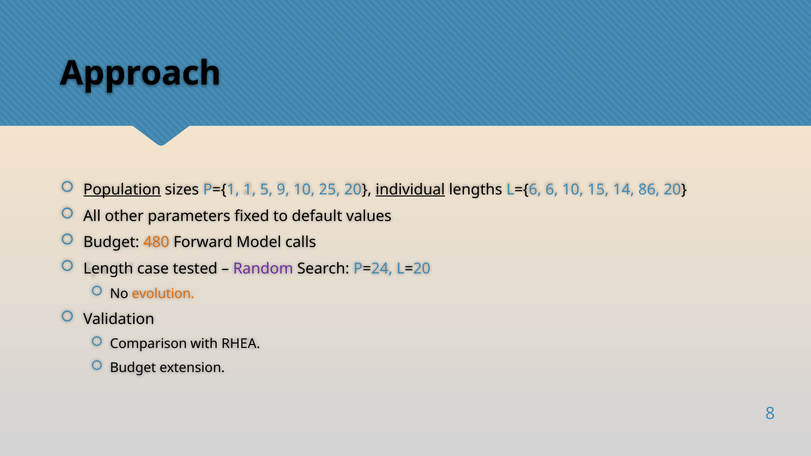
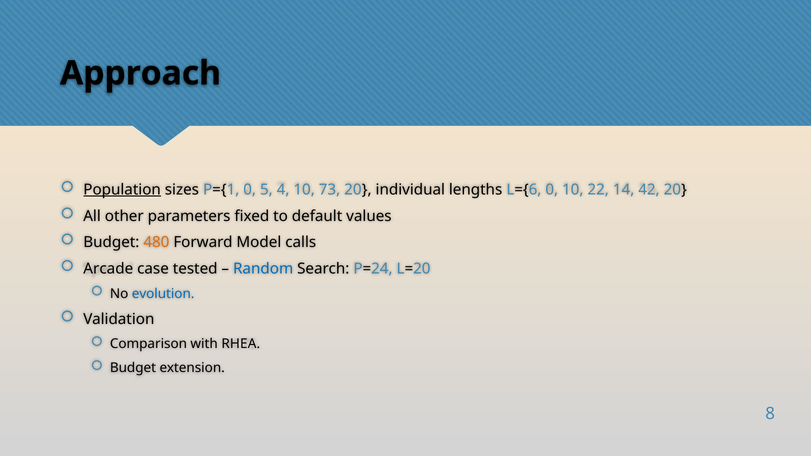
P={1 1: 1 -> 0
9: 9 -> 4
25: 25 -> 73
individual underline: present -> none
L={6 6: 6 -> 0
15: 15 -> 22
86: 86 -> 42
Length: Length -> Arcade
Random colour: purple -> blue
evolution colour: orange -> blue
